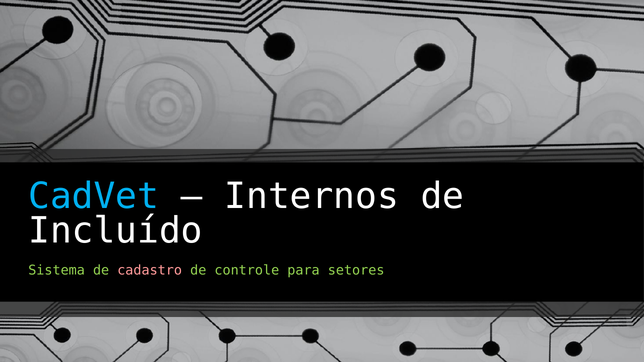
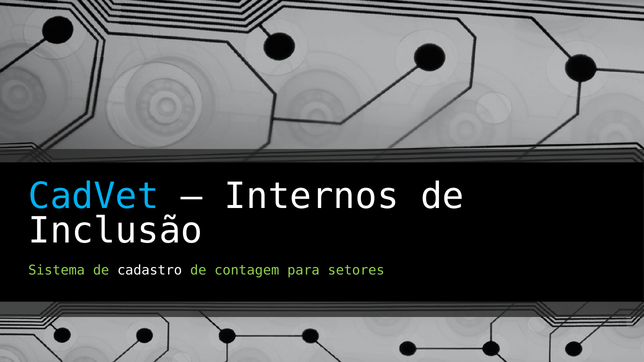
Incluído: Incluído -> Inclusão
cadastro colour: pink -> white
controle: controle -> contagem
